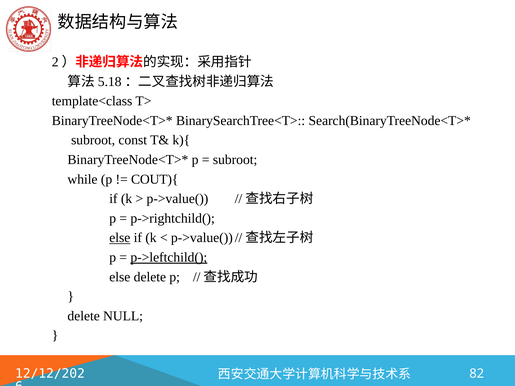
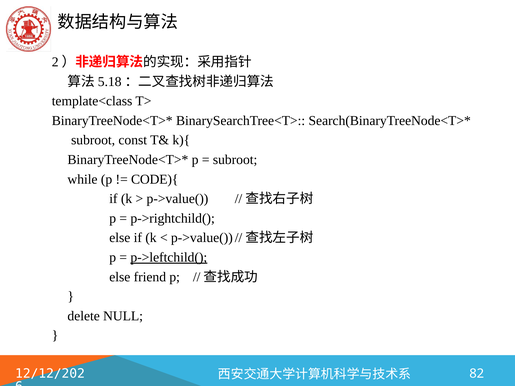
COUT){: COUT){ -> CODE){
else at (120, 238) underline: present -> none
else delete: delete -> friend
